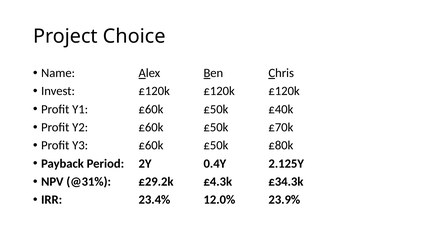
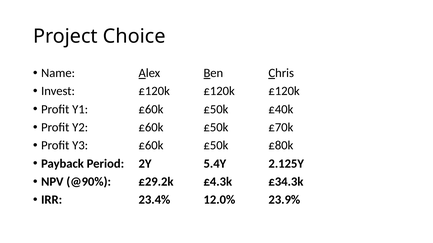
0.4Y: 0.4Y -> 5.4Y
@31%: @31% -> @90%
